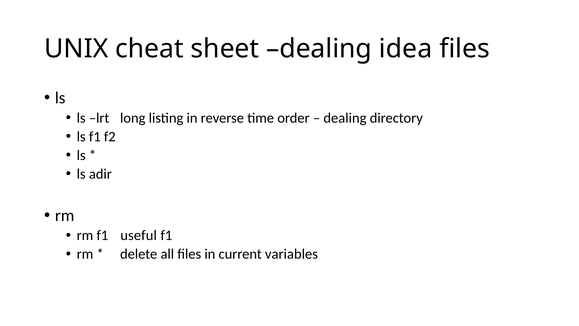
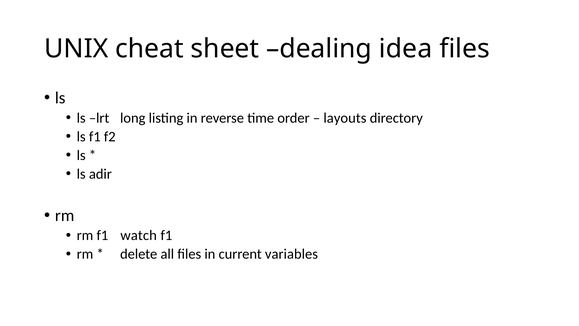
dealing at (345, 118): dealing -> layouts
useful: useful -> watch
